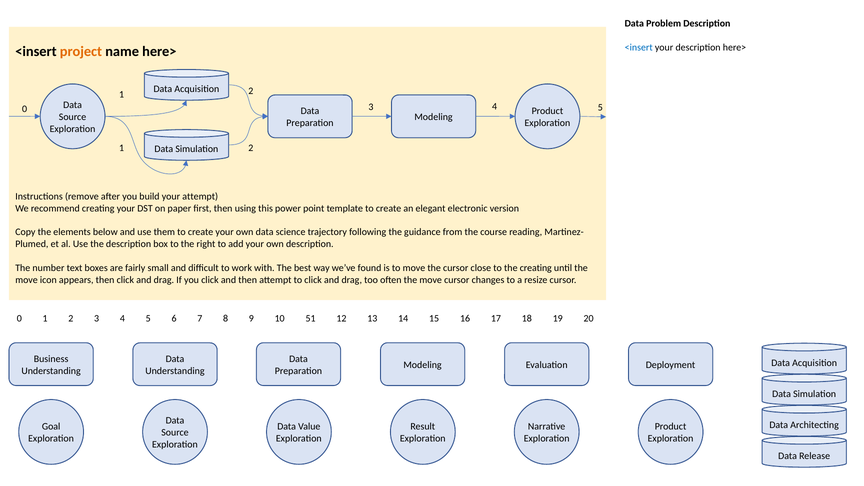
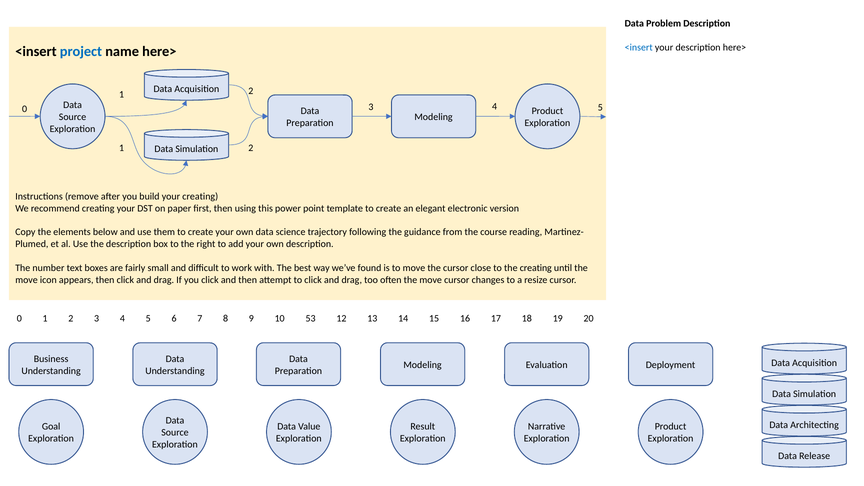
project colour: orange -> blue
your attempt: attempt -> creating
51: 51 -> 53
